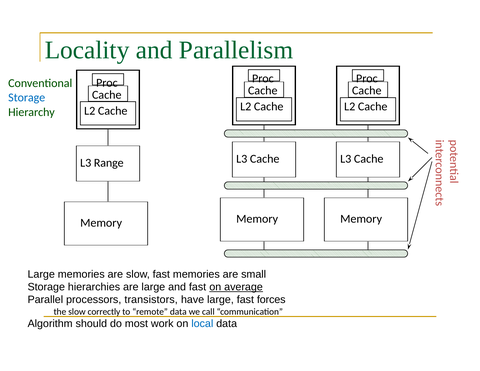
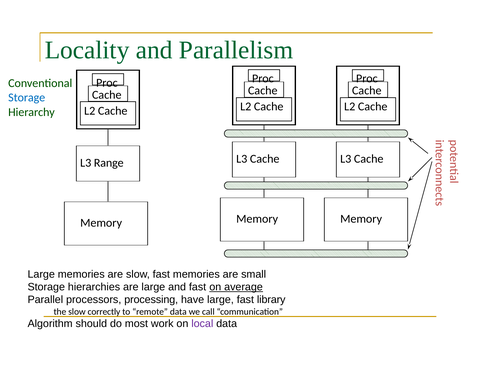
transistors: transistors -> processing
forces: forces -> library
local colour: blue -> purple
